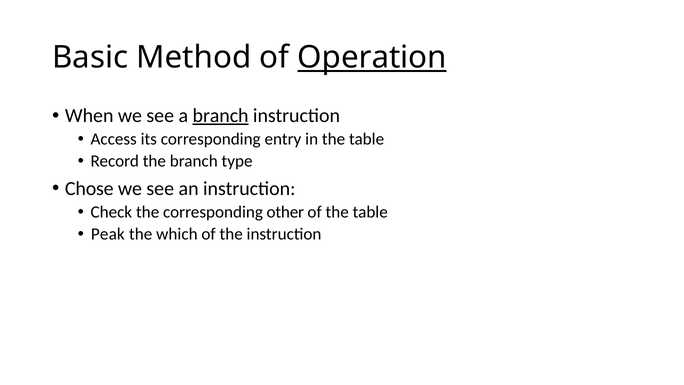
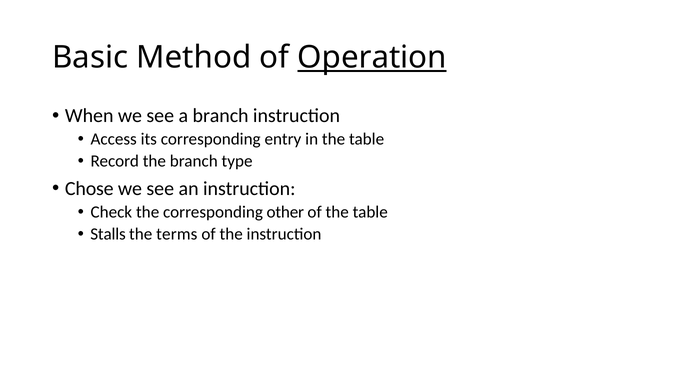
branch at (221, 116) underline: present -> none
Peak: Peak -> Stalls
which: which -> terms
